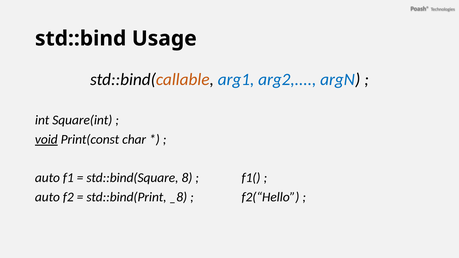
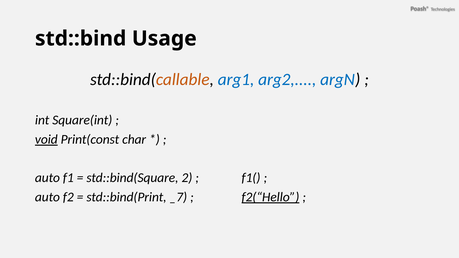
8: 8 -> 2
_8: _8 -> _7
f2(“Hello underline: none -> present
